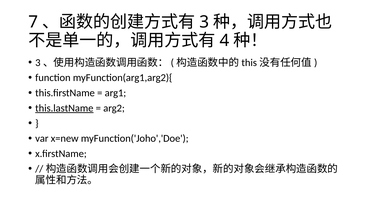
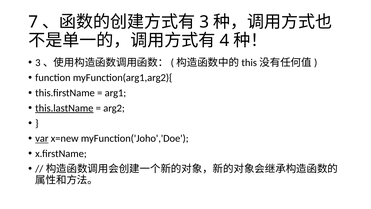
var underline: none -> present
